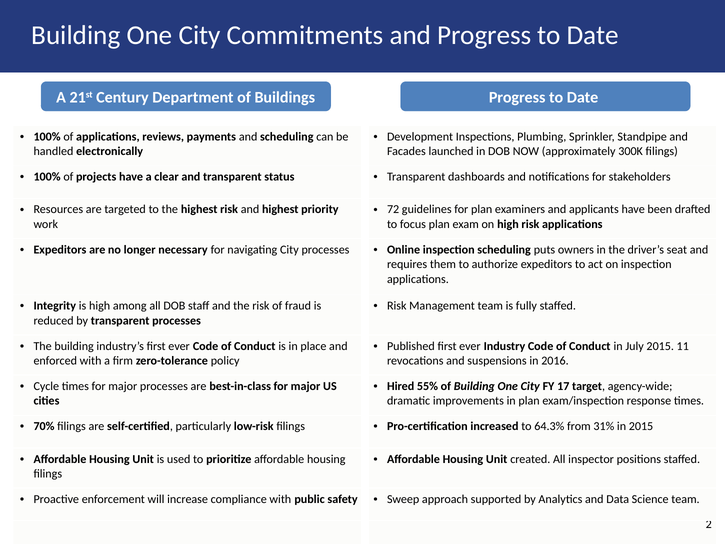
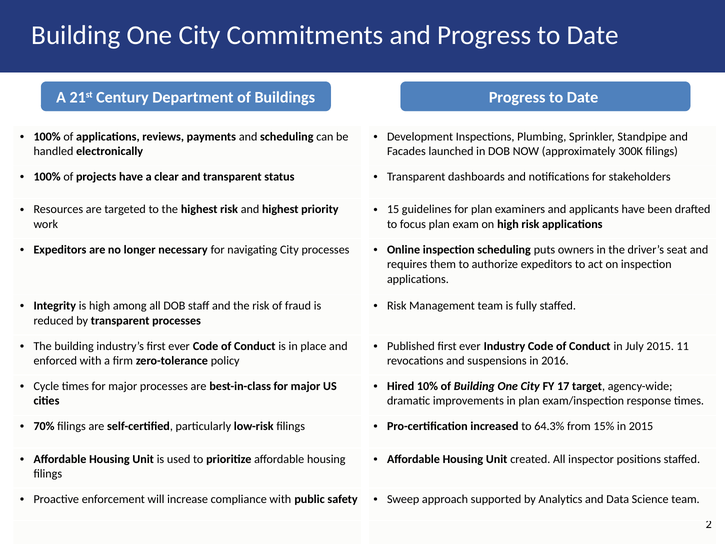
72: 72 -> 15
55%: 55% -> 10%
31%: 31% -> 15%
